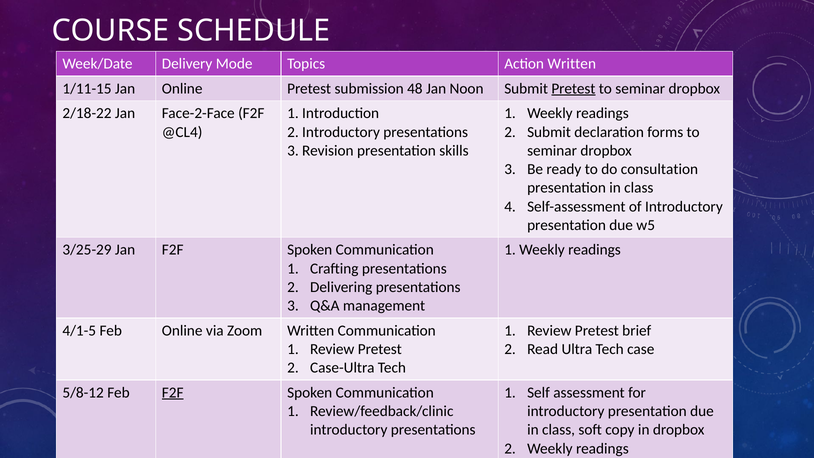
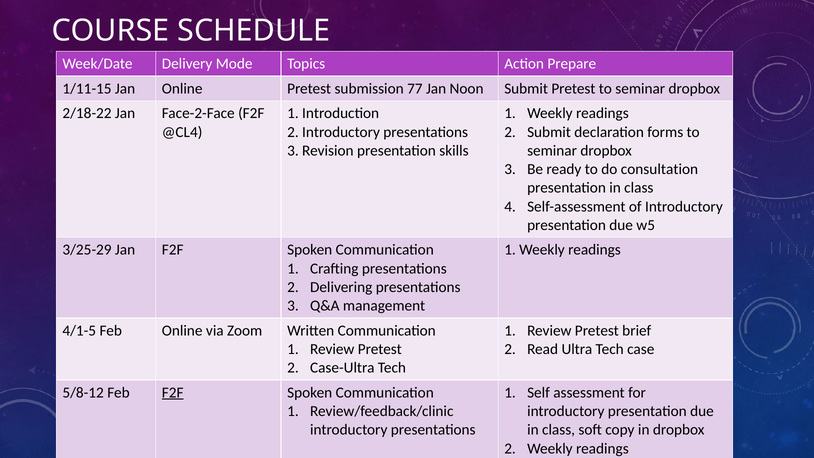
Action Written: Written -> Prepare
48: 48 -> 77
Pretest at (573, 89) underline: present -> none
